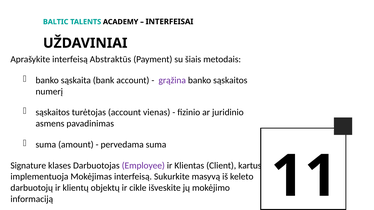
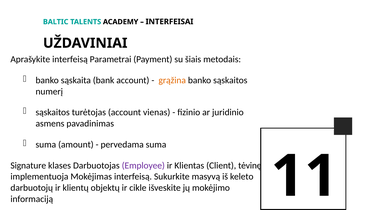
Abstraktūs: Abstraktūs -> Parametrai
grąžina colour: purple -> orange
kartus: kartus -> tėvinę
